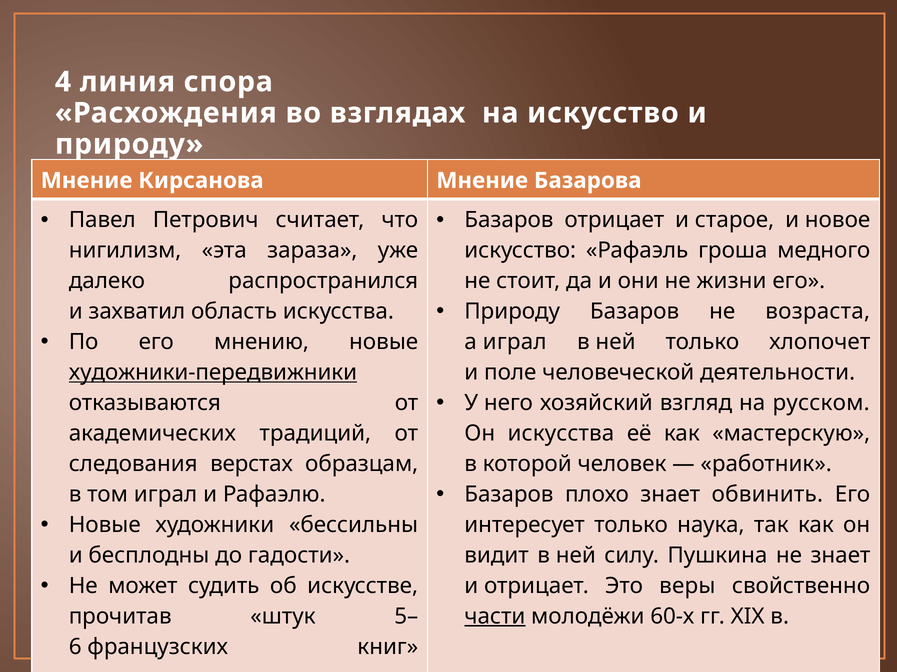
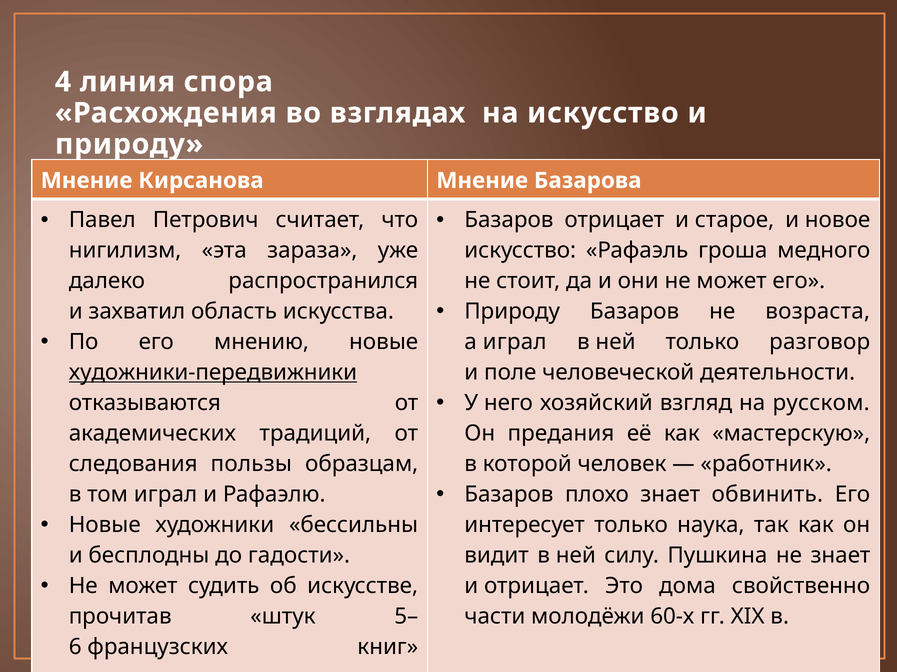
они не жизни: жизни -> может
хлопочет: хлопочет -> разговор
Он искусства: искусства -> предания
верстах: верстах -> пользы
веры: веры -> дома
части underline: present -> none
